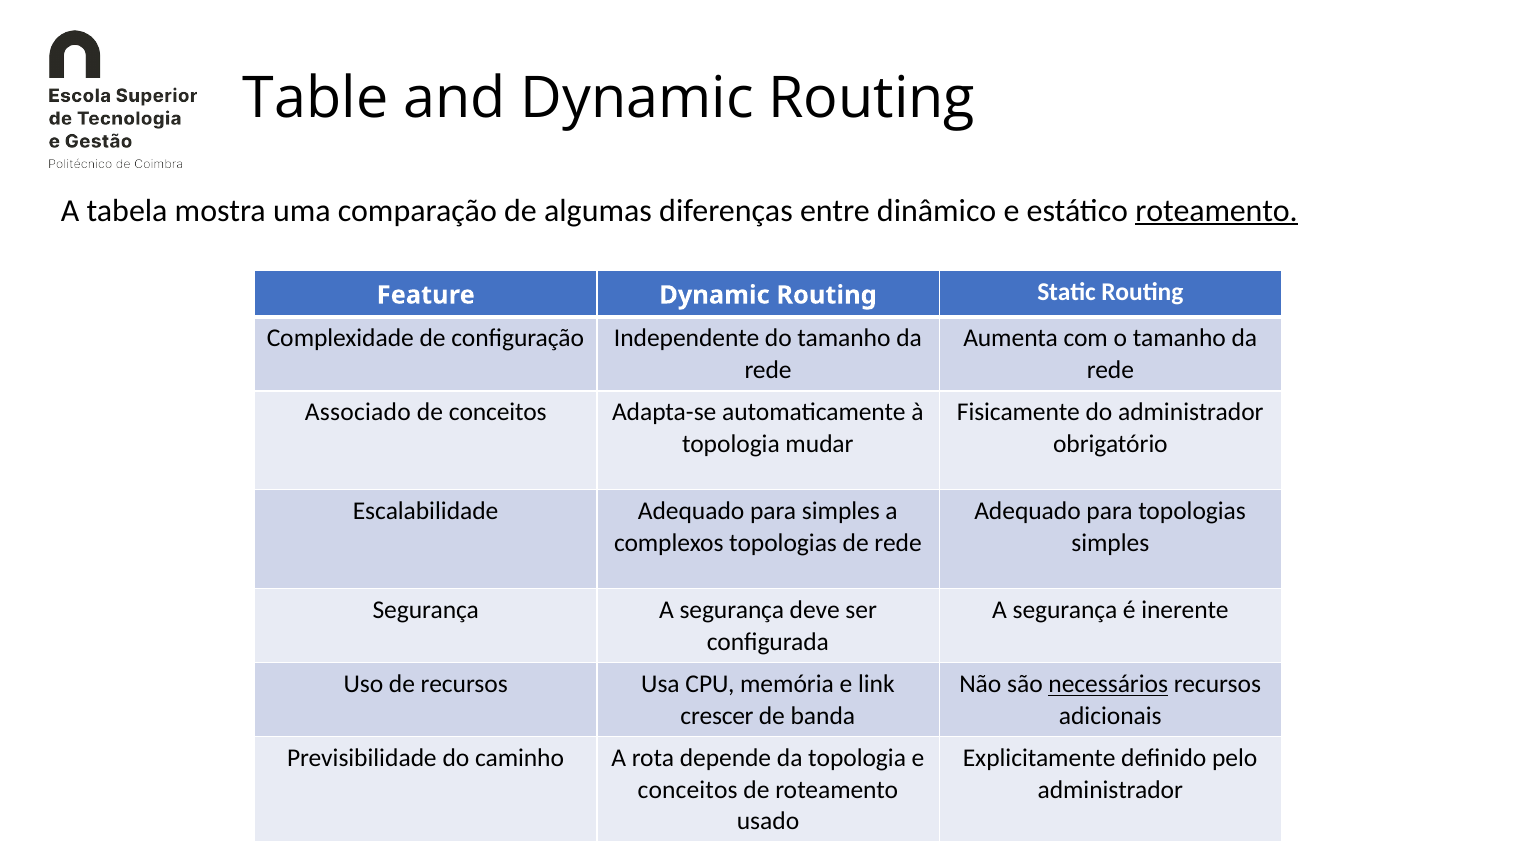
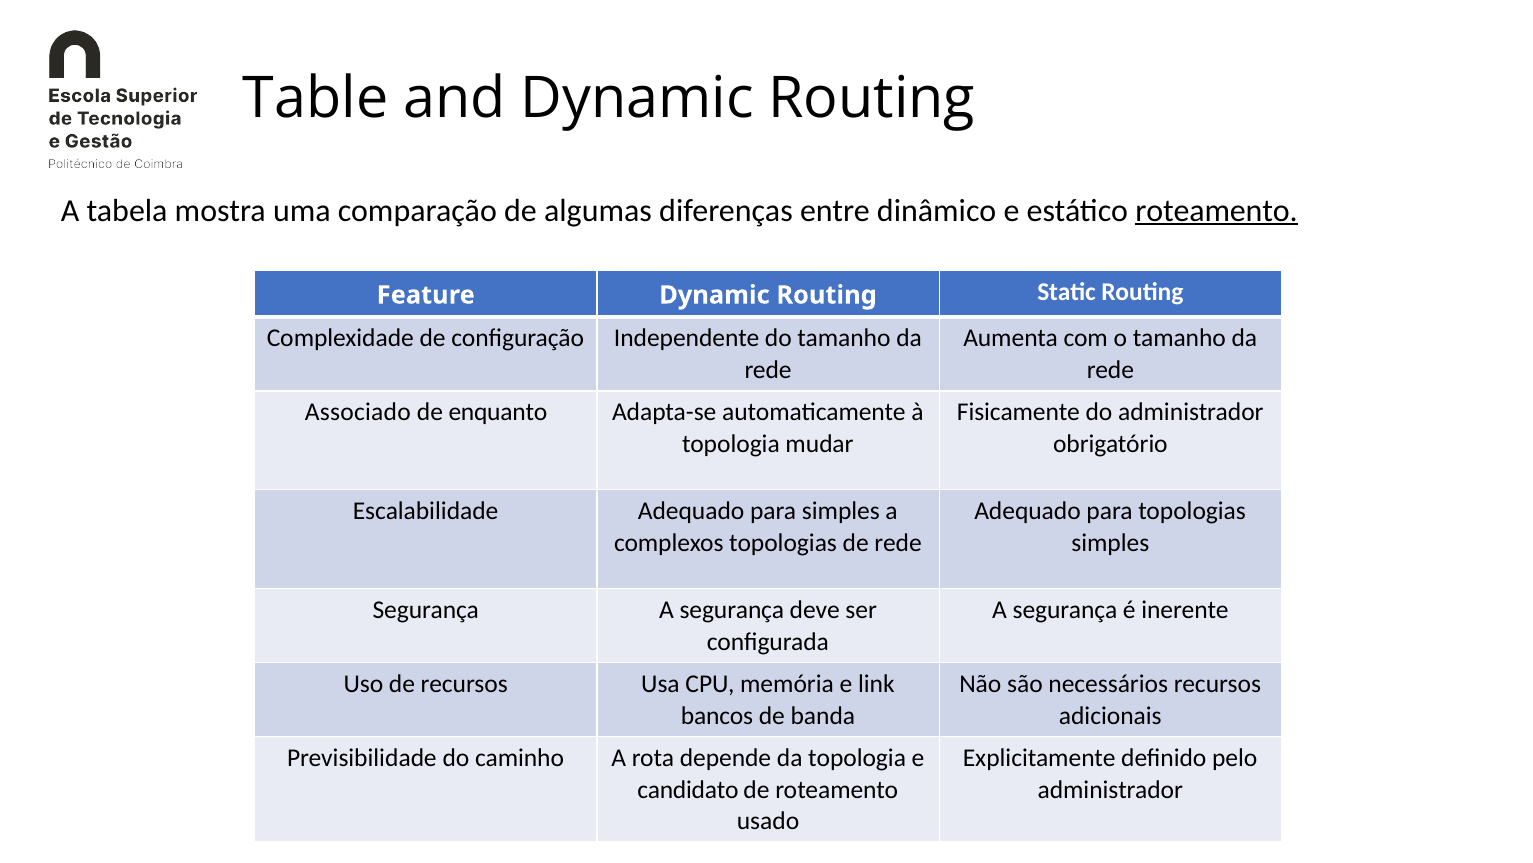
de conceitos: conceitos -> enquanto
necessários underline: present -> none
crescer: crescer -> bancos
conceitos at (688, 789): conceitos -> candidato
